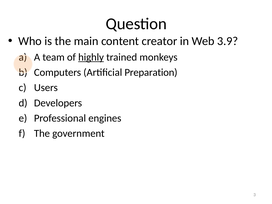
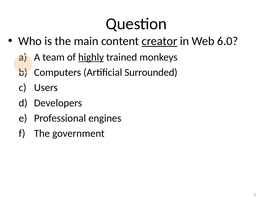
creator underline: none -> present
3.9: 3.9 -> 6.0
Preparation: Preparation -> Surrounded
